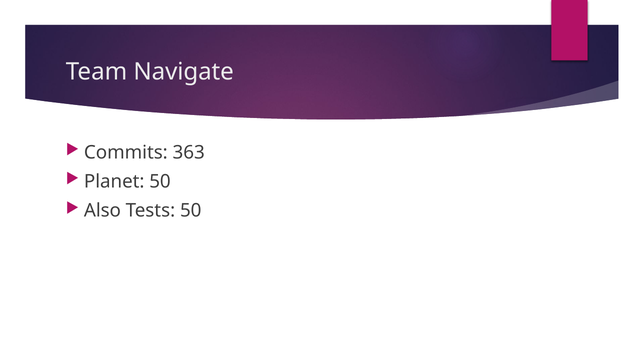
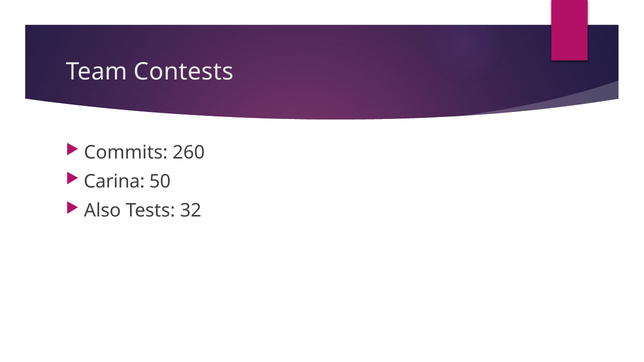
Navigate: Navigate -> Contests
363: 363 -> 260
Planet: Planet -> Carina
Tests 50: 50 -> 32
